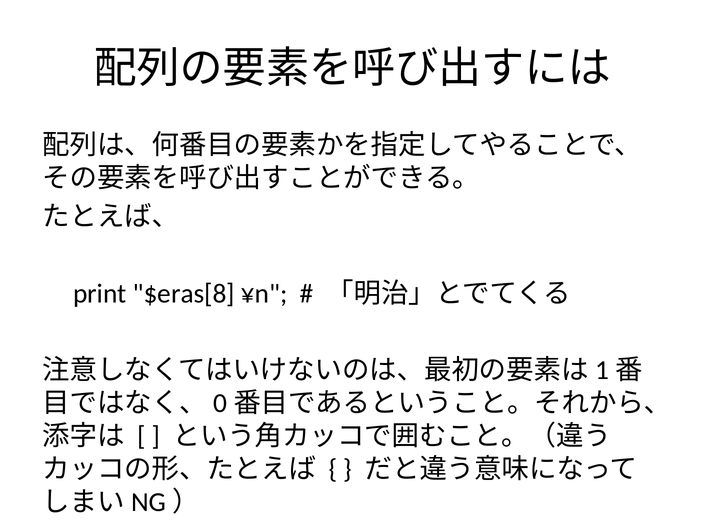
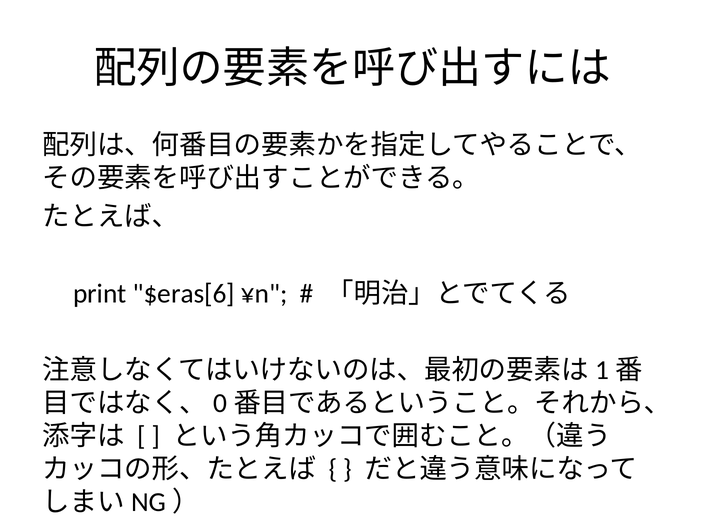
$eras[8: $eras[8 -> $eras[6
